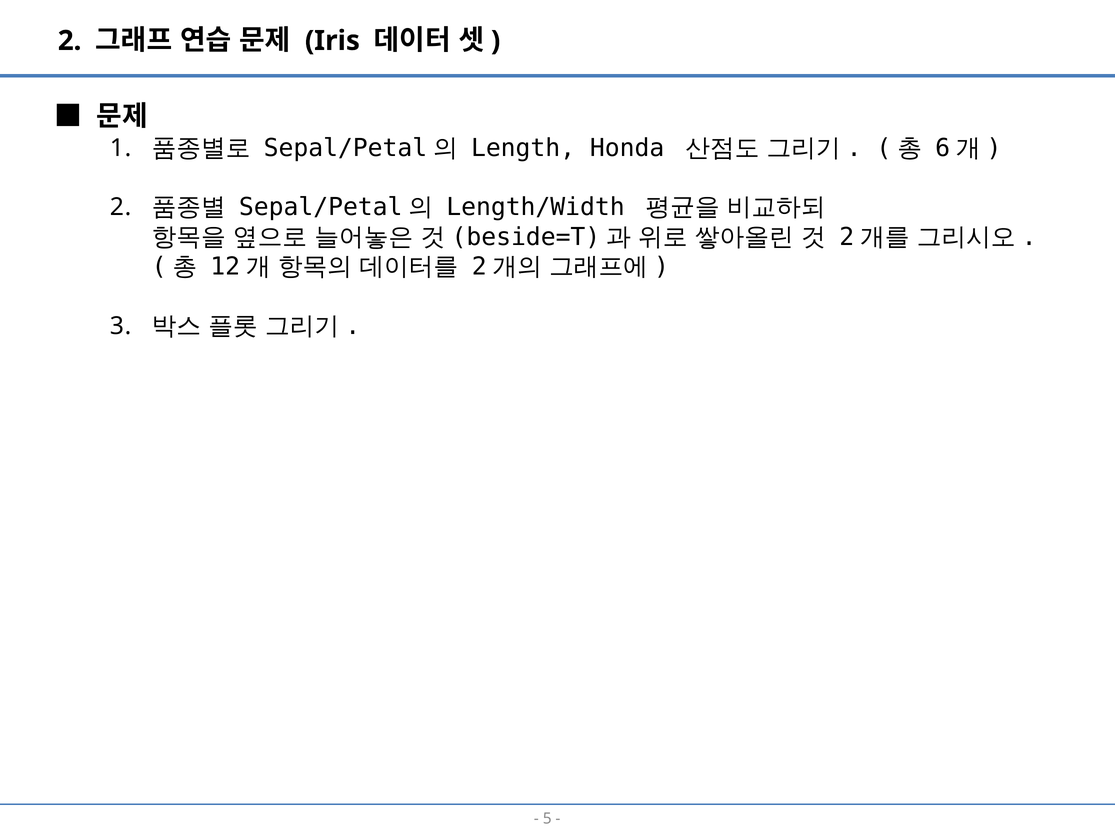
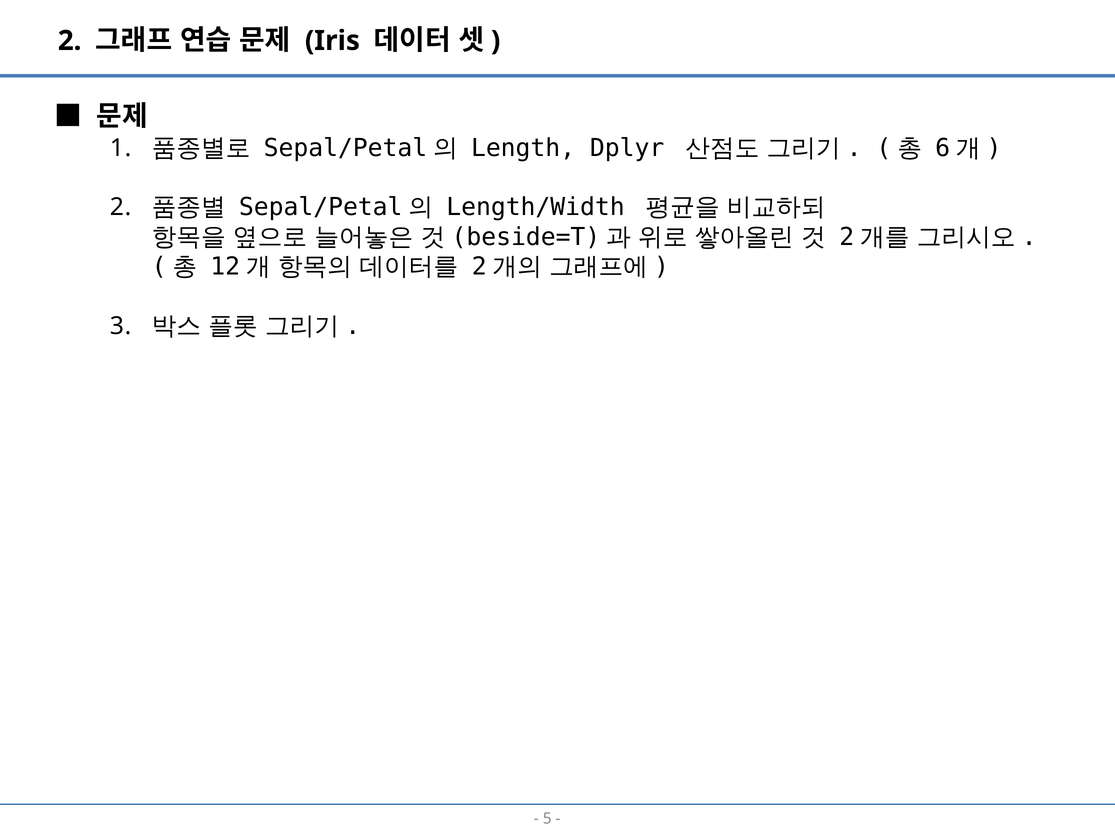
Honda: Honda -> Dplyr
